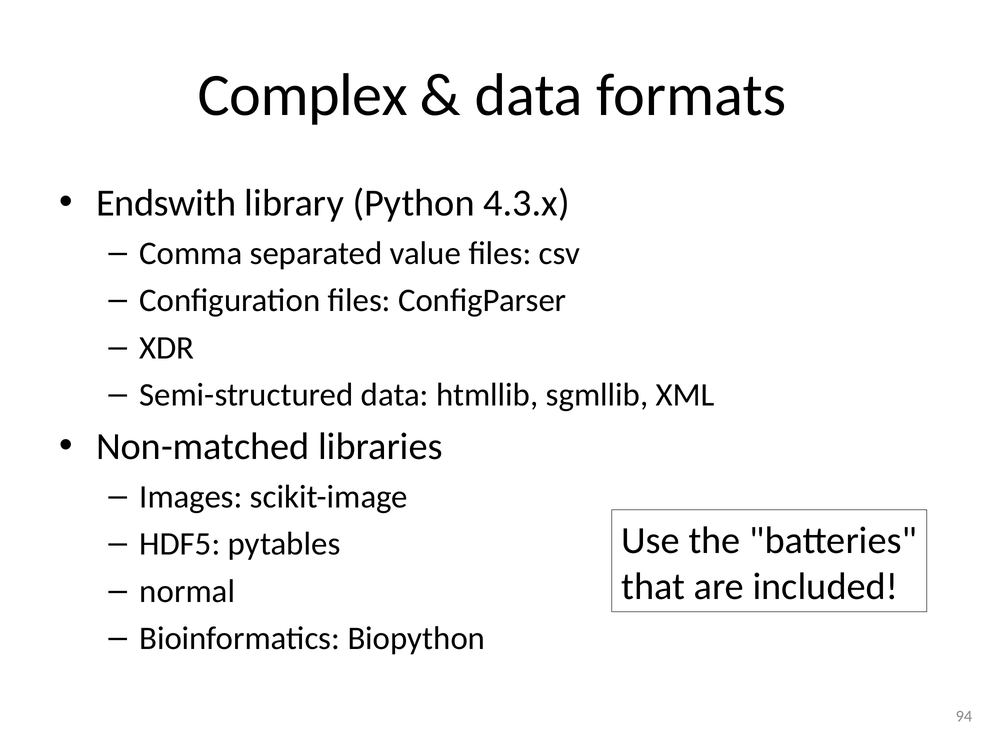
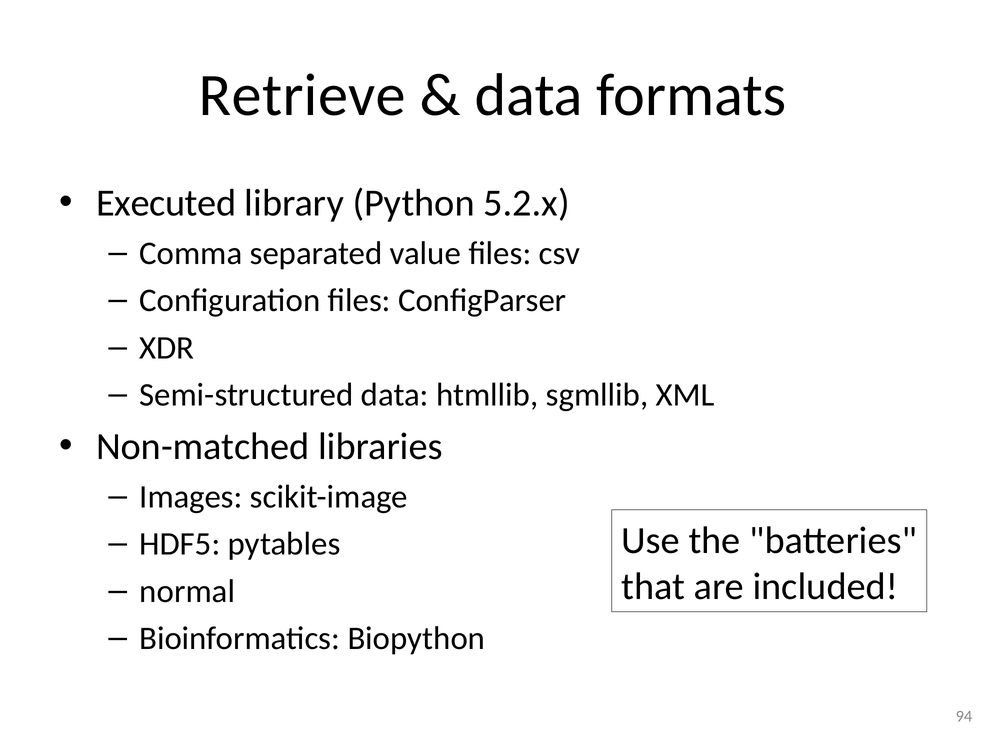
Complex: Complex -> Retrieve
Endswith: Endswith -> Executed
4.3.x: 4.3.x -> 5.2.x
